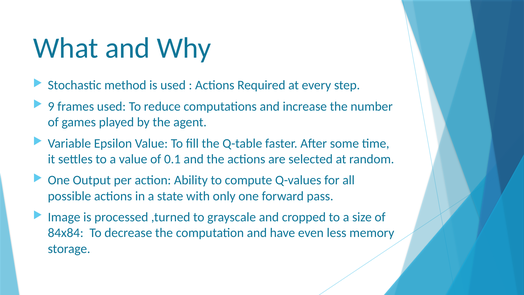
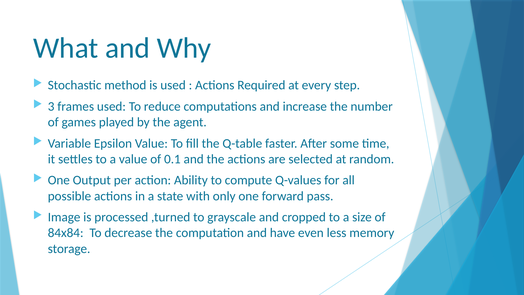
9: 9 -> 3
